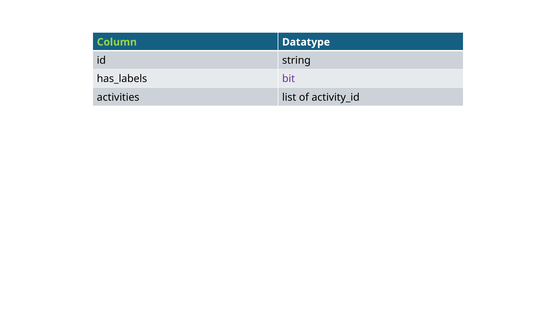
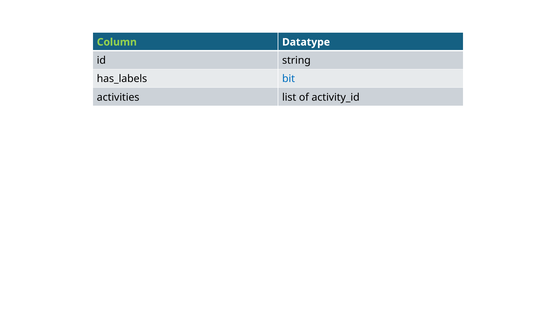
bit colour: purple -> blue
